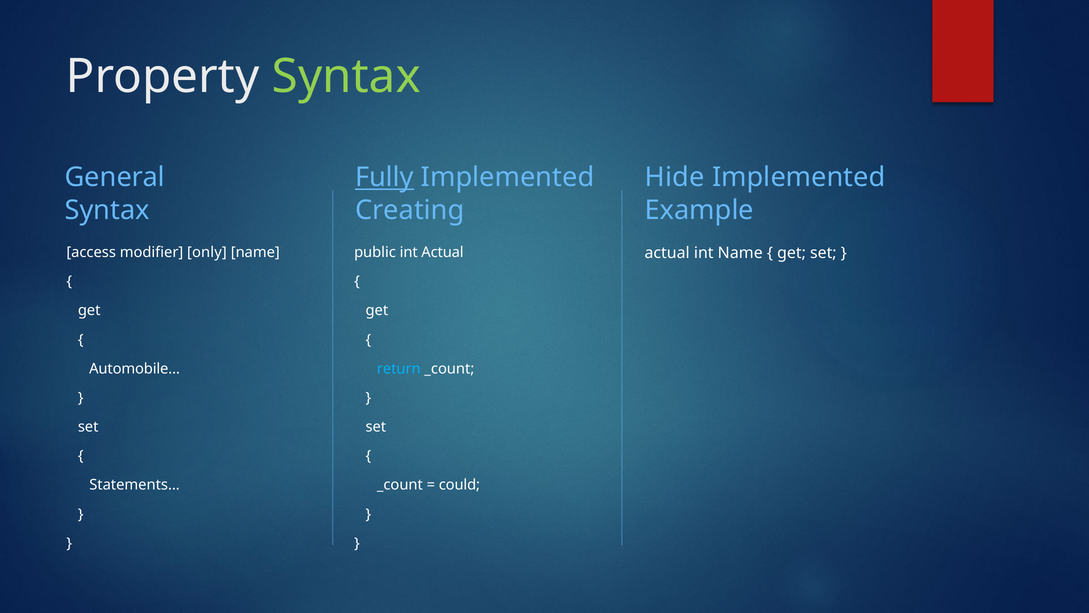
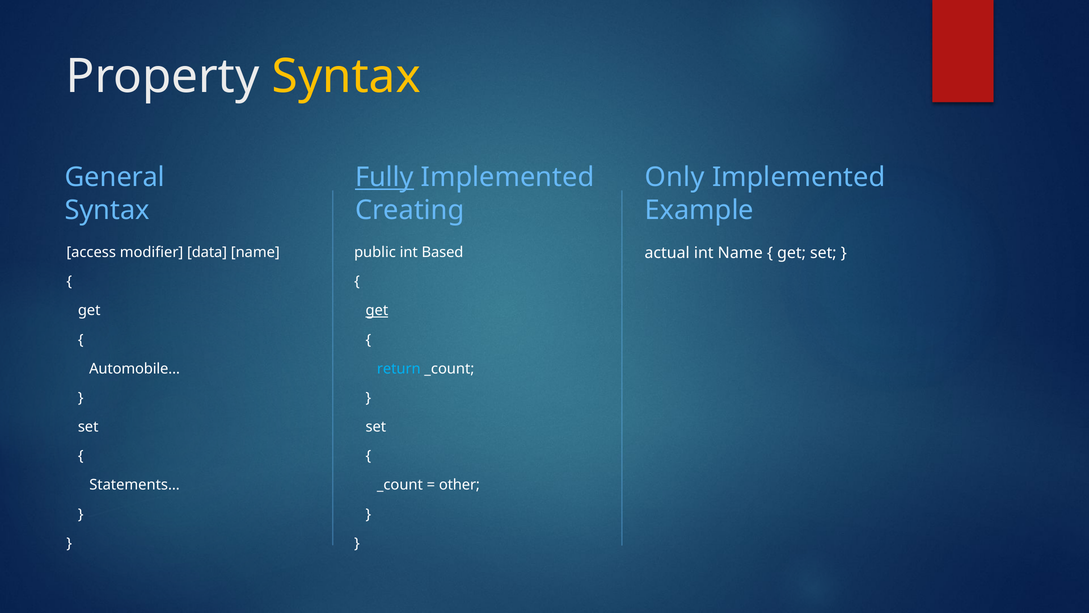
Syntax at (346, 76) colour: light green -> yellow
Hide: Hide -> Only
only: only -> data
int Actual: Actual -> Based
get at (377, 310) underline: none -> present
could: could -> other
